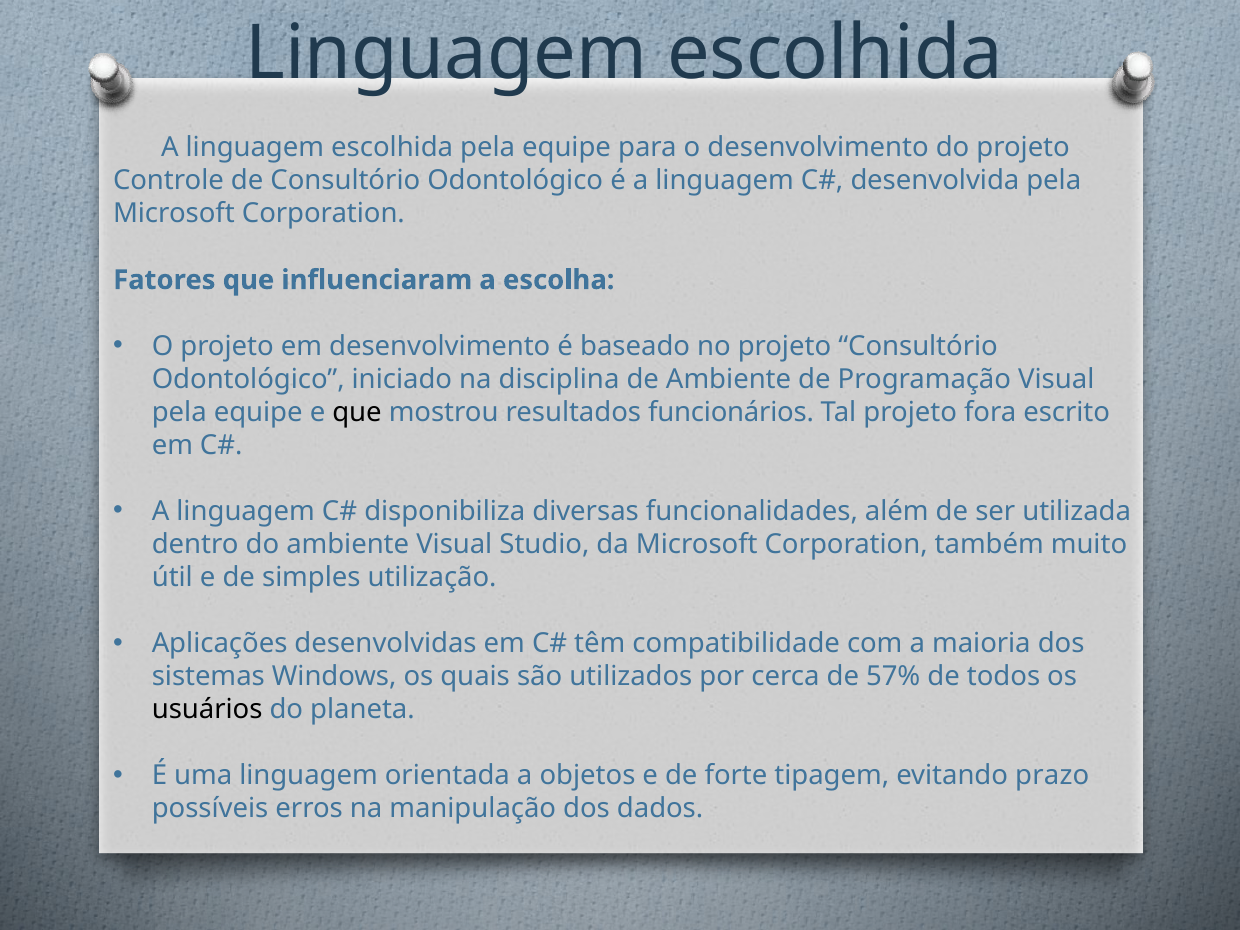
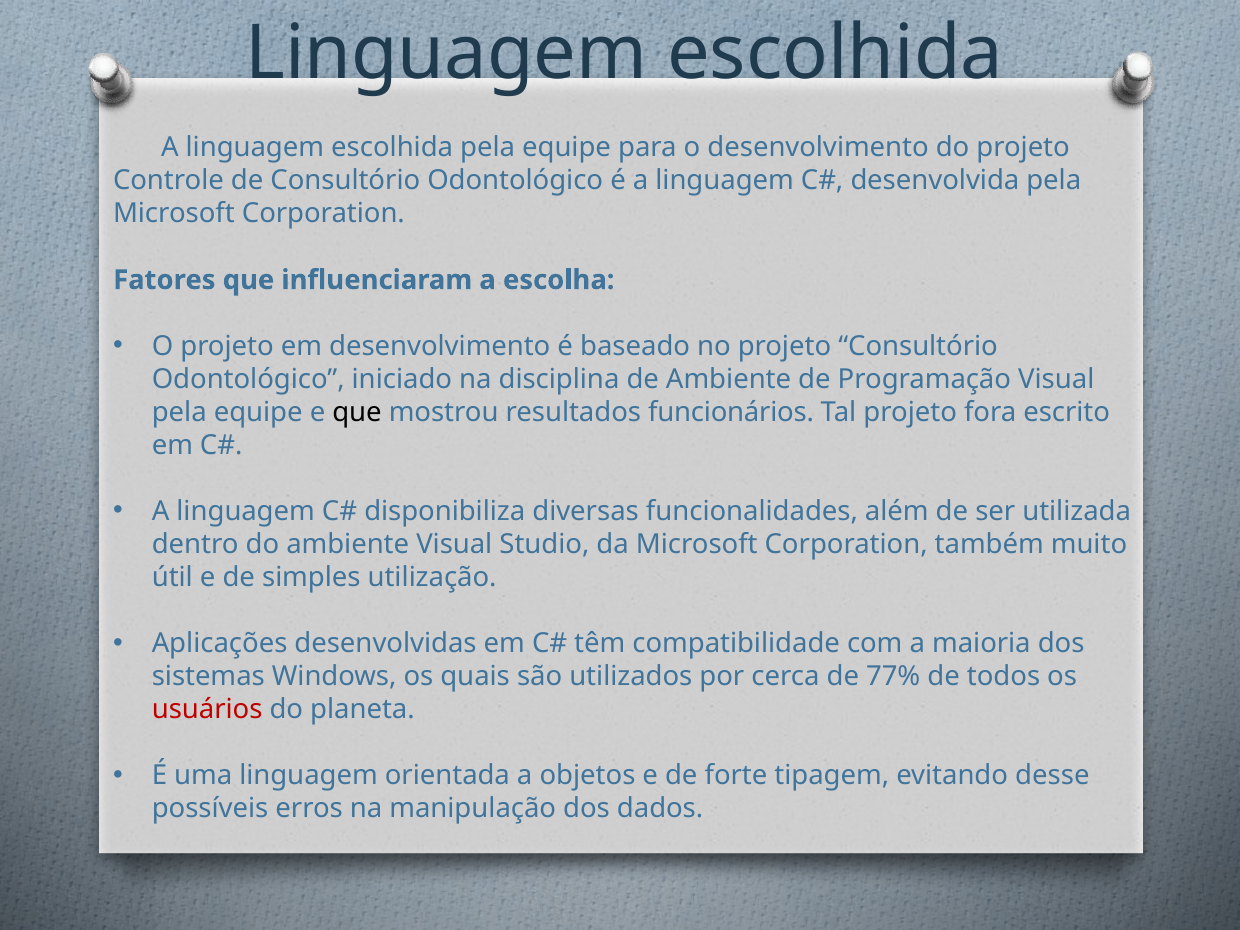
57%: 57% -> 77%
usuários colour: black -> red
prazo: prazo -> desse
